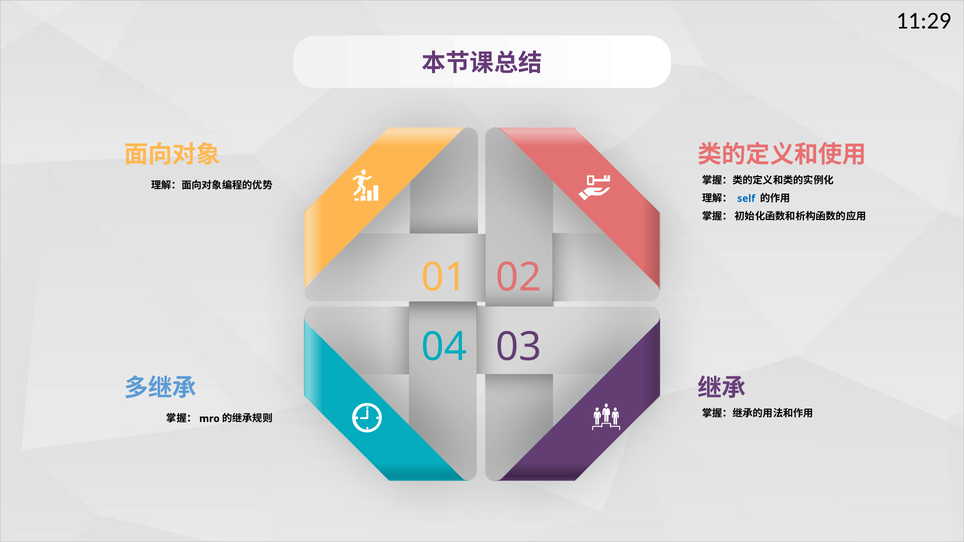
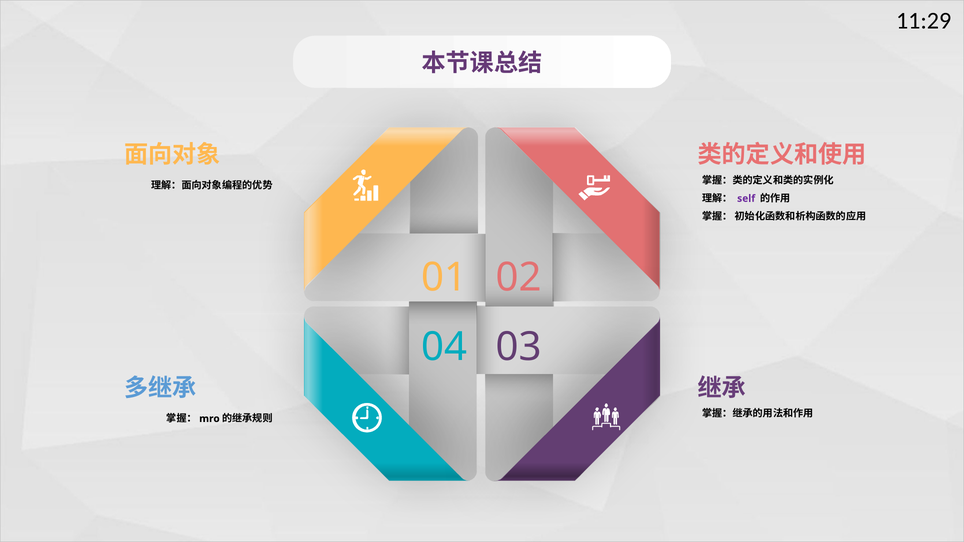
self colour: blue -> purple
